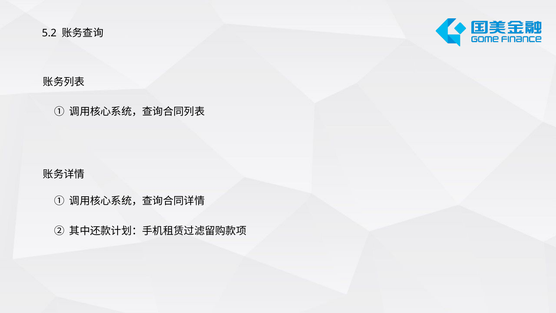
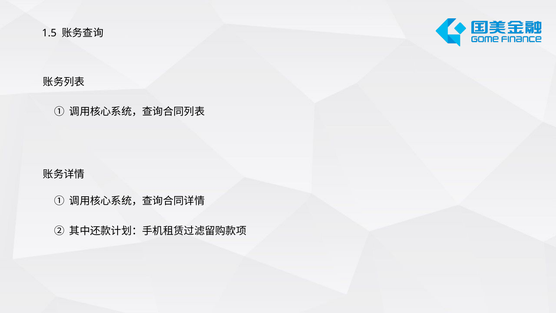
5.2: 5.2 -> 1.5
